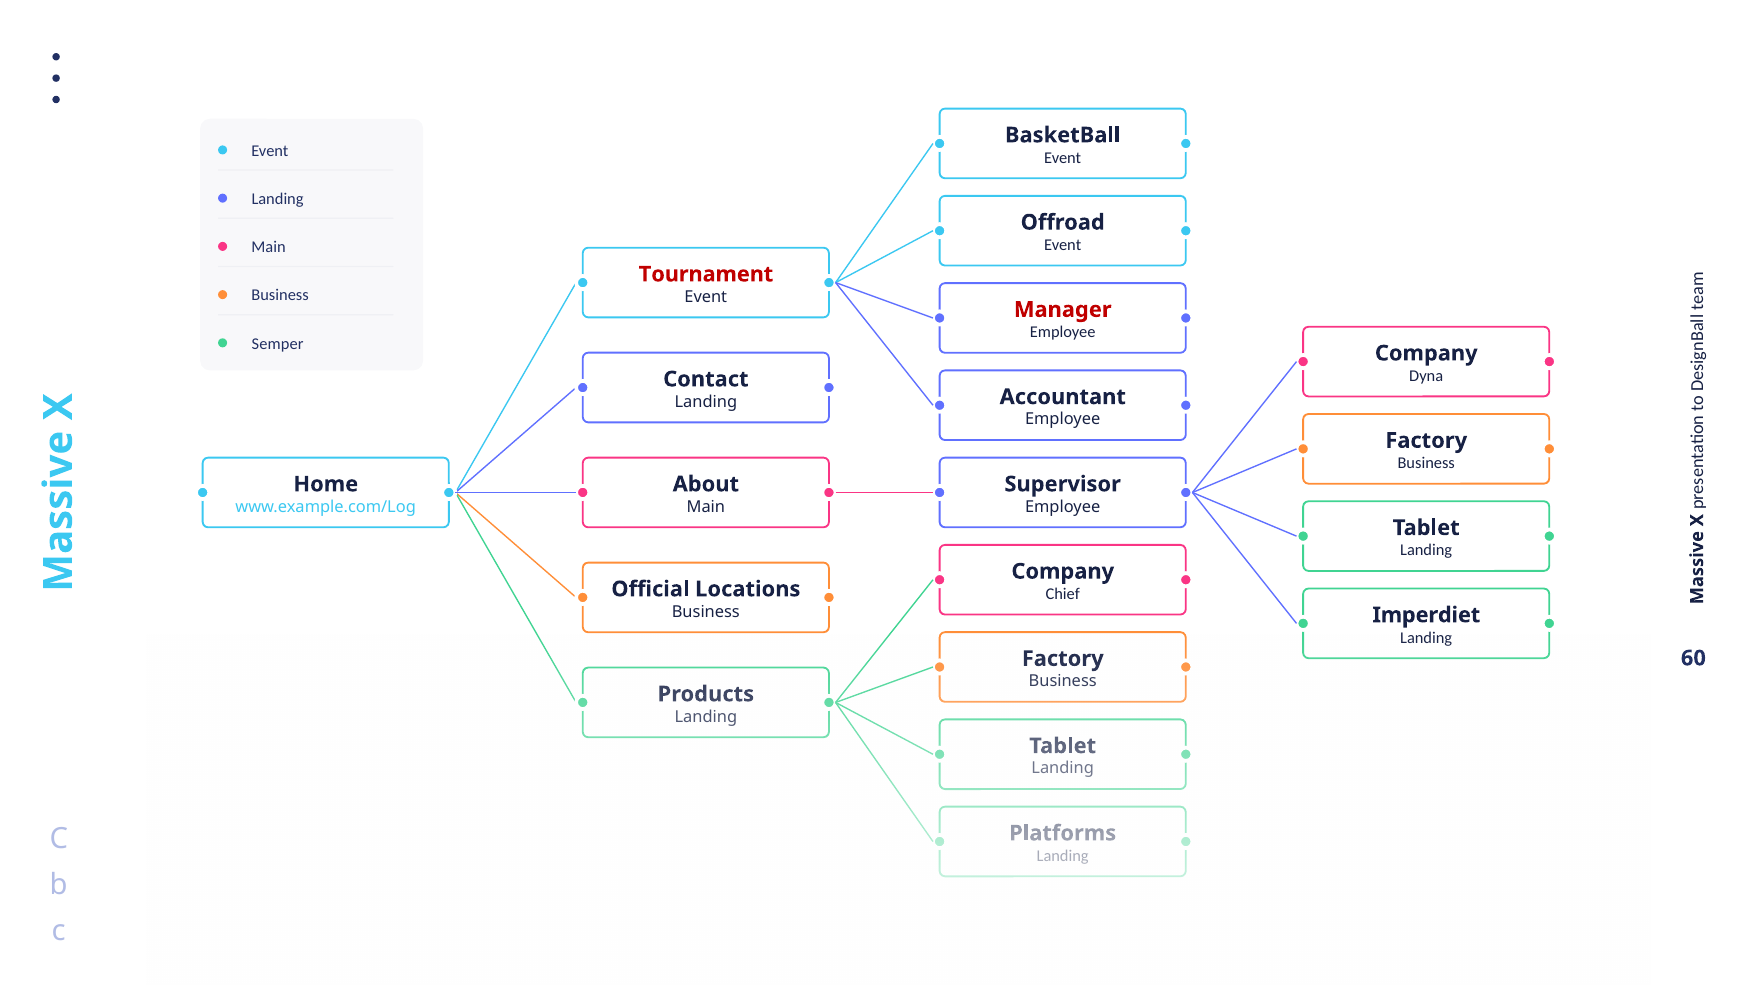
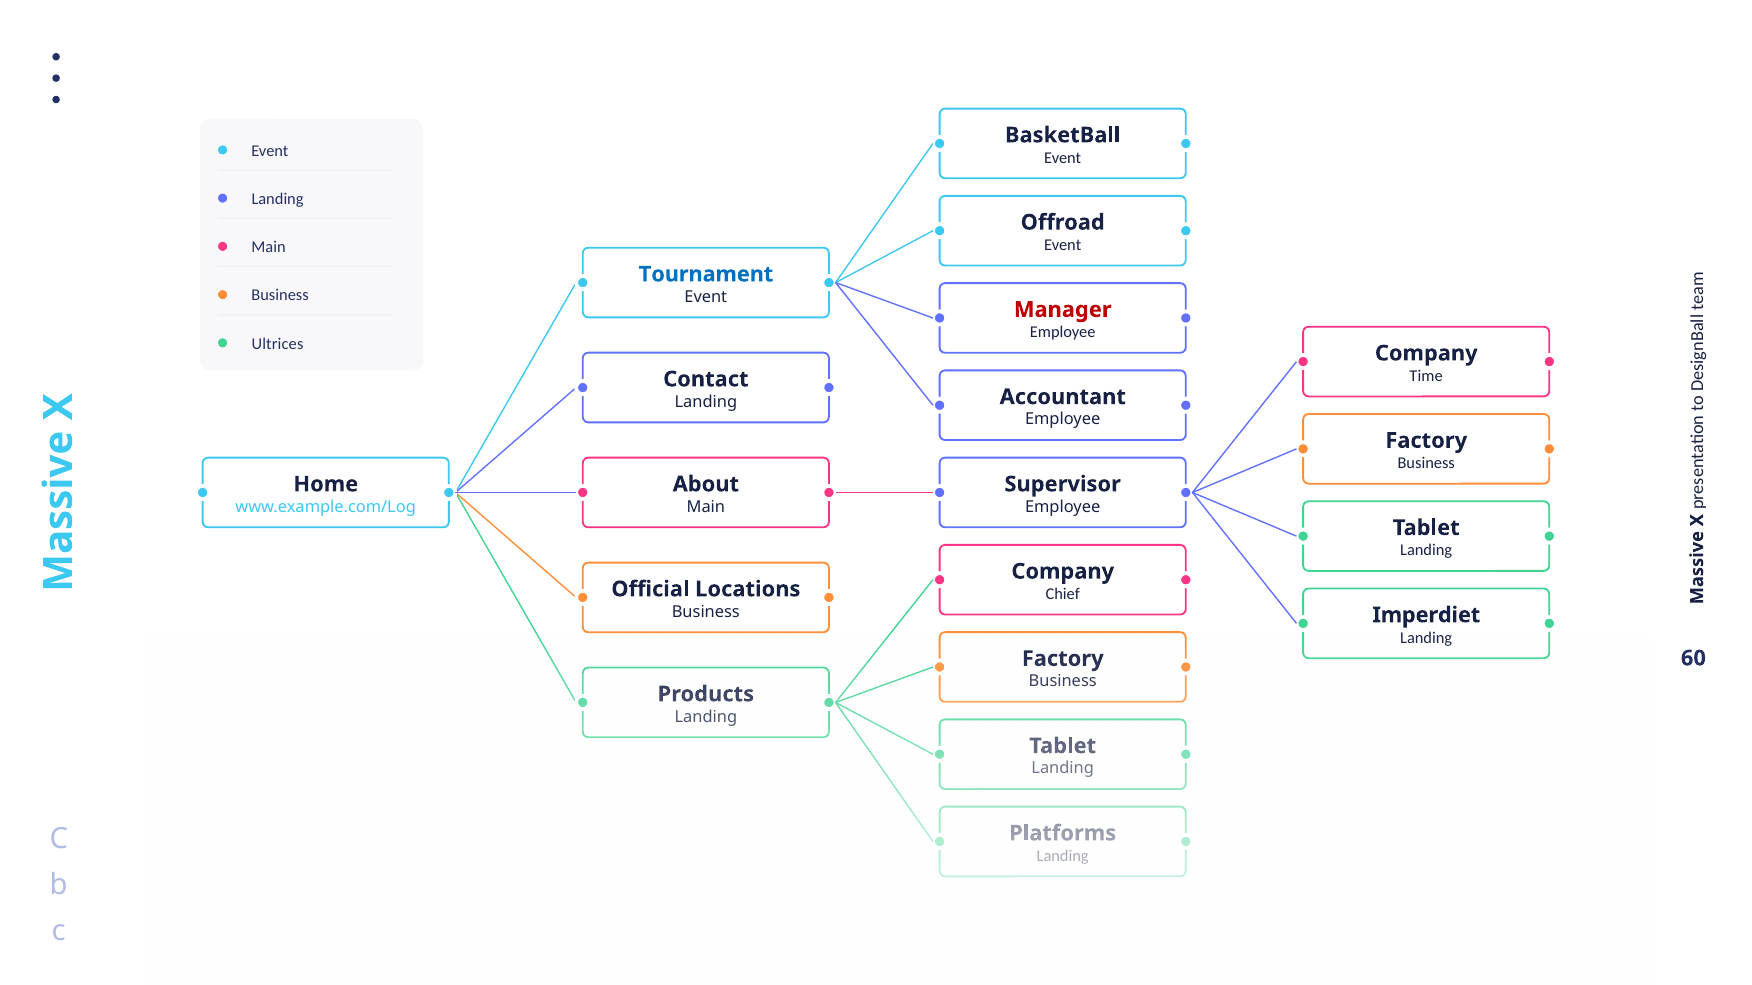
Tournament colour: red -> blue
Semper: Semper -> Ultrices
Dyna: Dyna -> Time
